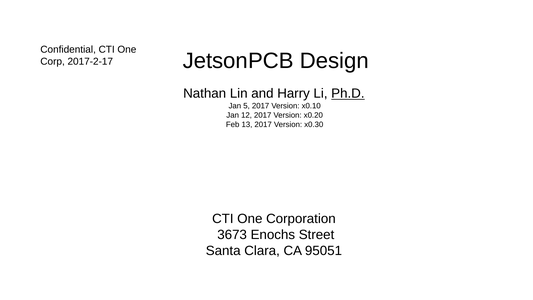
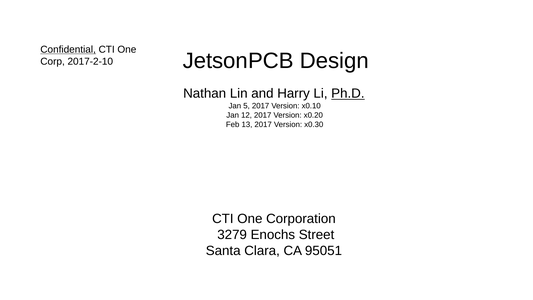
Confidential underline: none -> present
2017-2-17: 2017-2-17 -> 2017-2-10
3673: 3673 -> 3279
